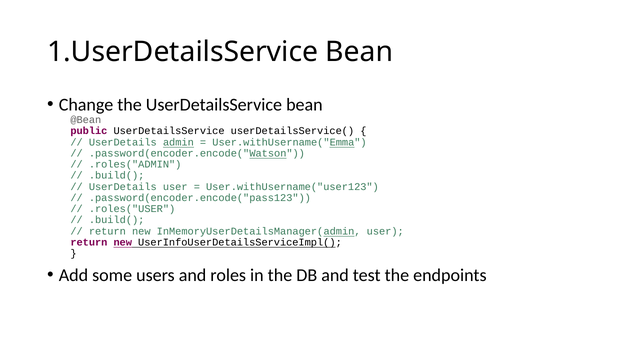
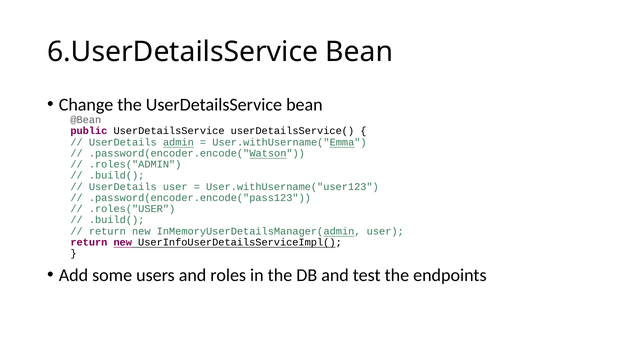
1.UserDetailsService: 1.UserDetailsService -> 6.UserDetailsService
